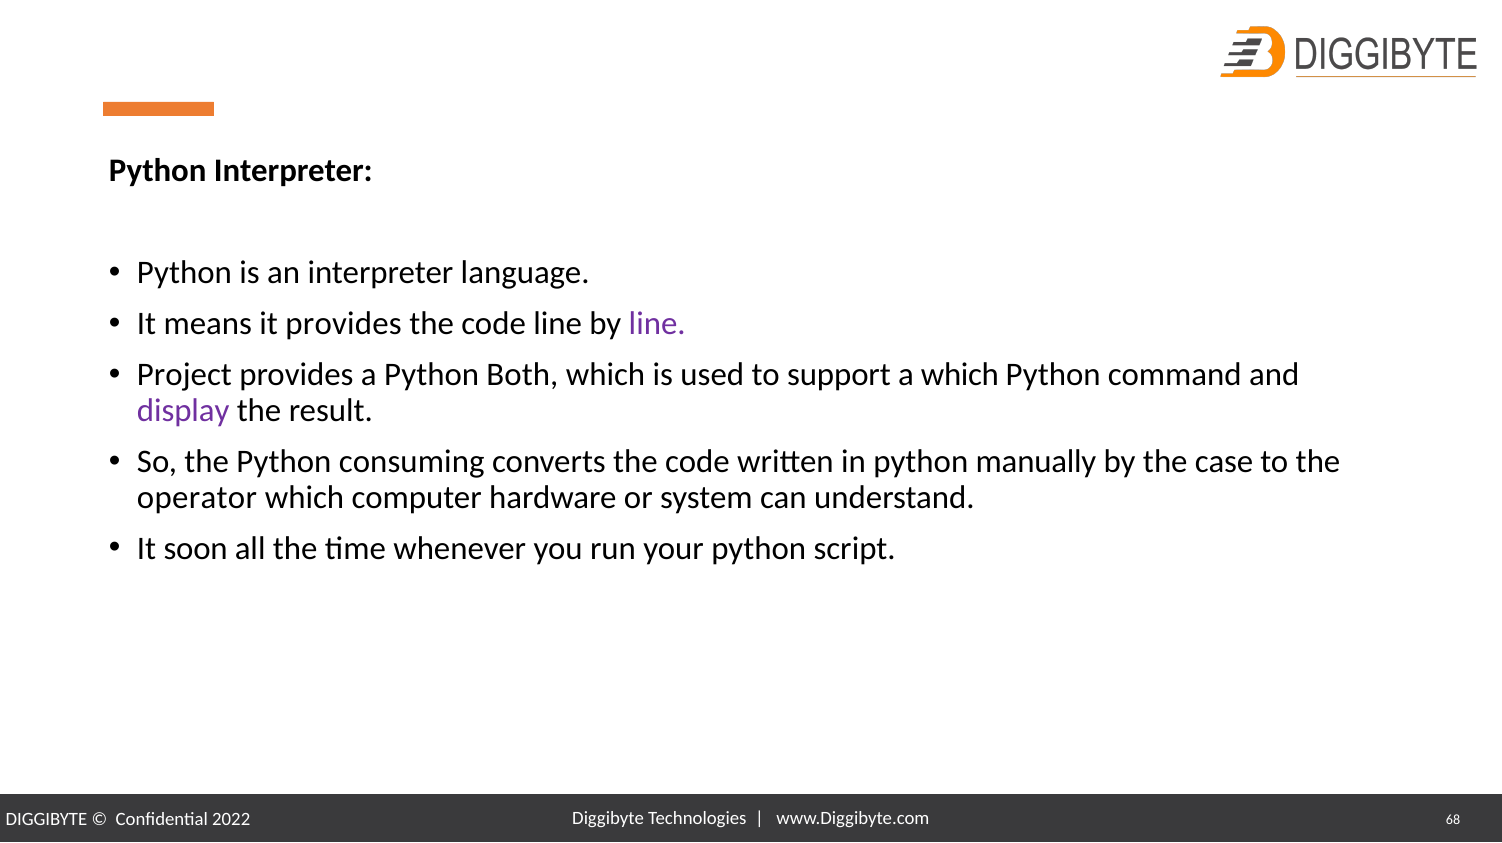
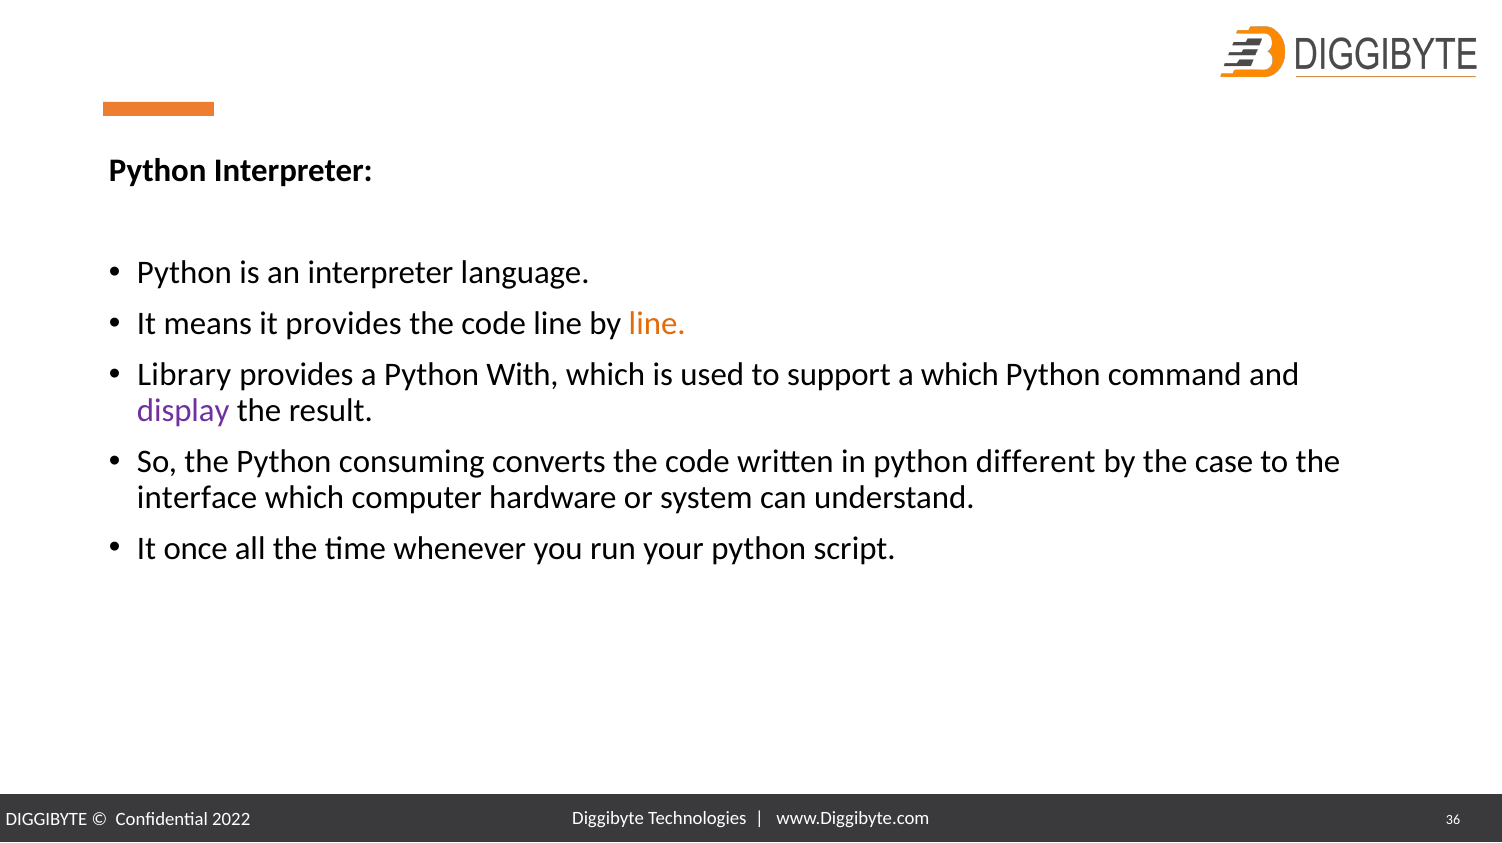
line at (657, 324) colour: purple -> orange
Project: Project -> Library
Both: Both -> With
manually: manually -> different
operator: operator -> interface
soon: soon -> once
68: 68 -> 36
